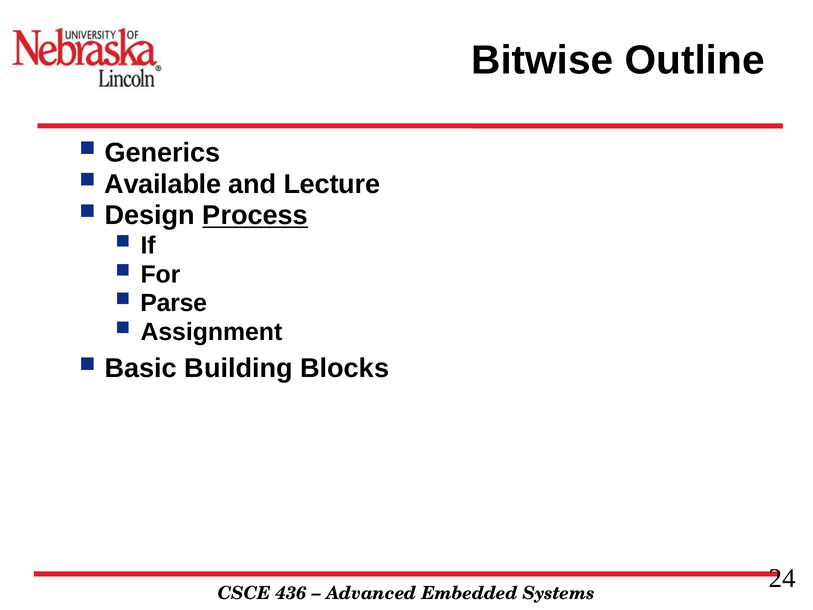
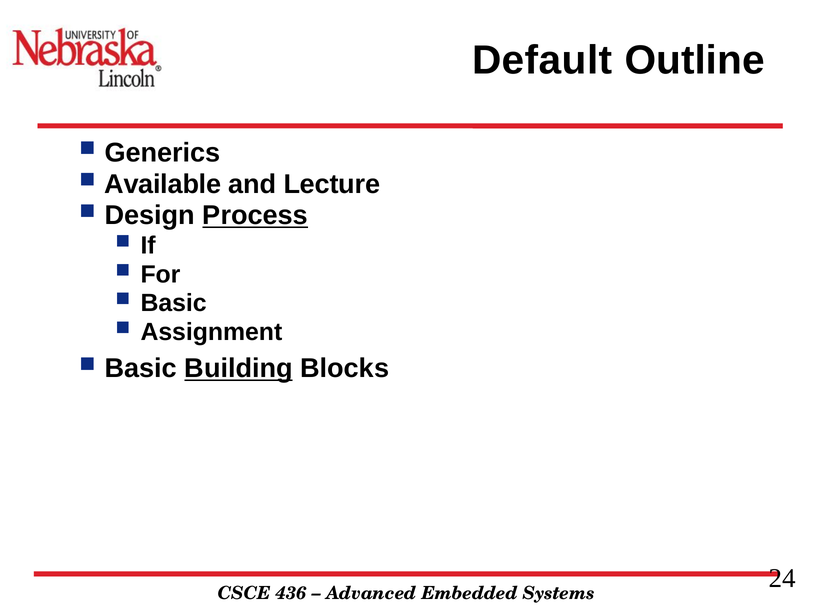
Bitwise: Bitwise -> Default
Parse at (174, 303): Parse -> Basic
Building underline: none -> present
